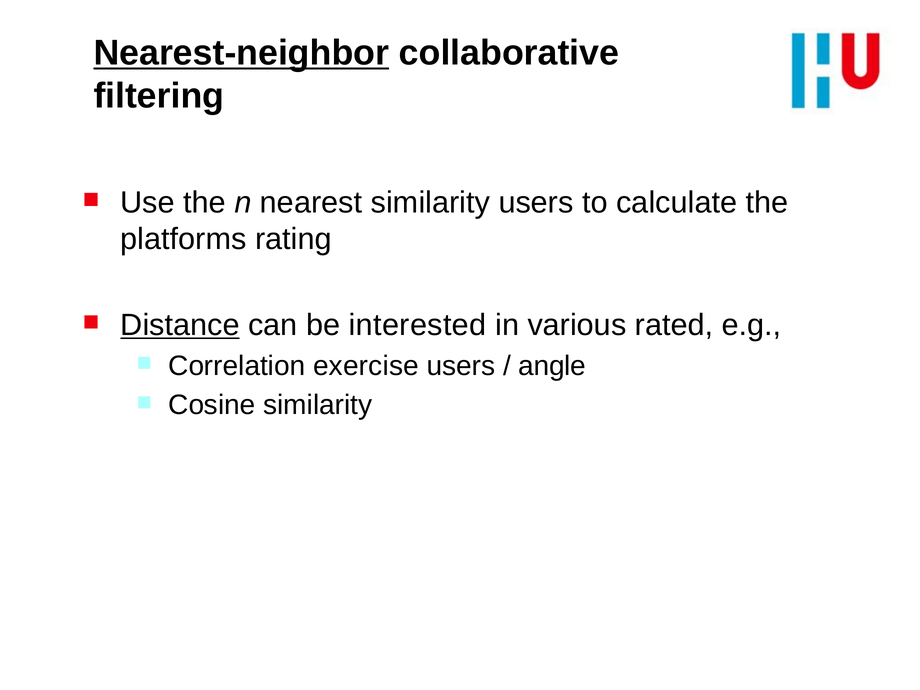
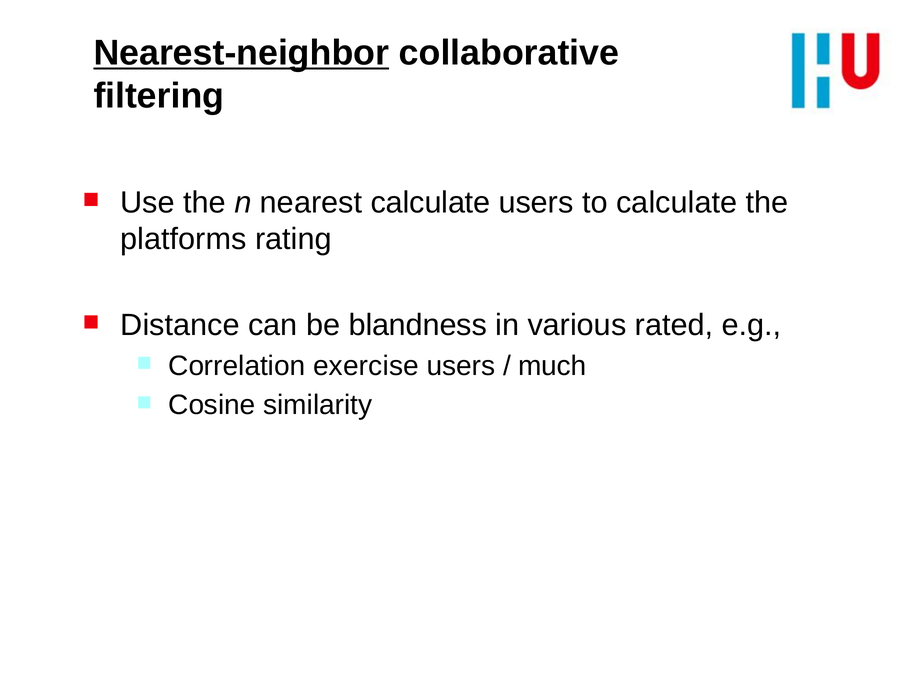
nearest similarity: similarity -> calculate
Distance underline: present -> none
interested: interested -> blandness
angle: angle -> much
